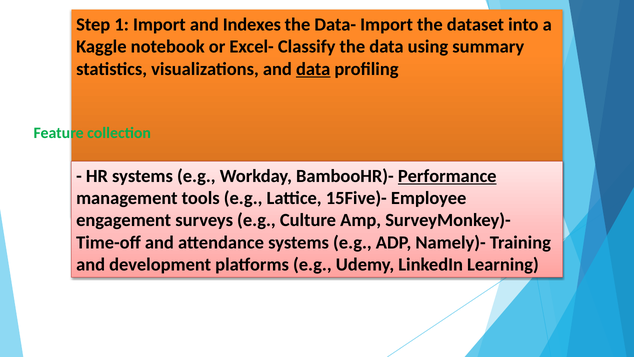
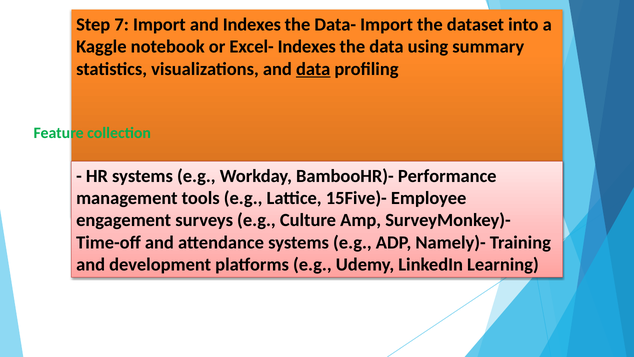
1: 1 -> 7
Excel- Classify: Classify -> Indexes
Performance underline: present -> none
